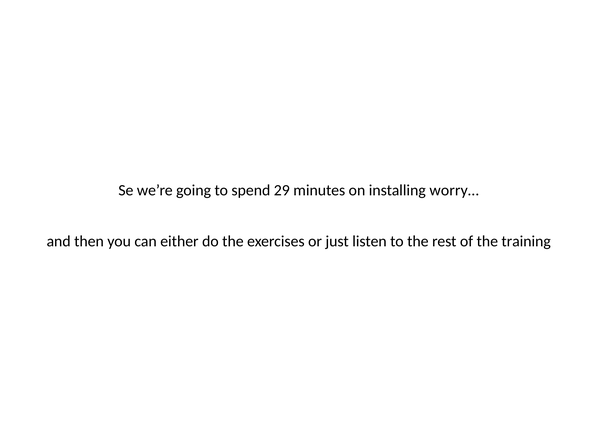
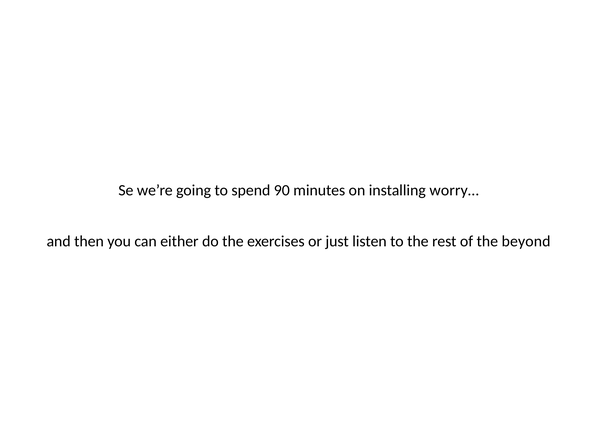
29: 29 -> 90
training: training -> beyond
